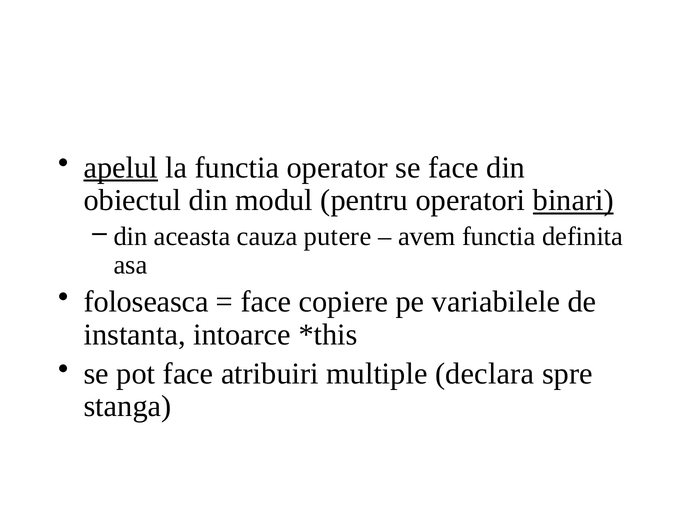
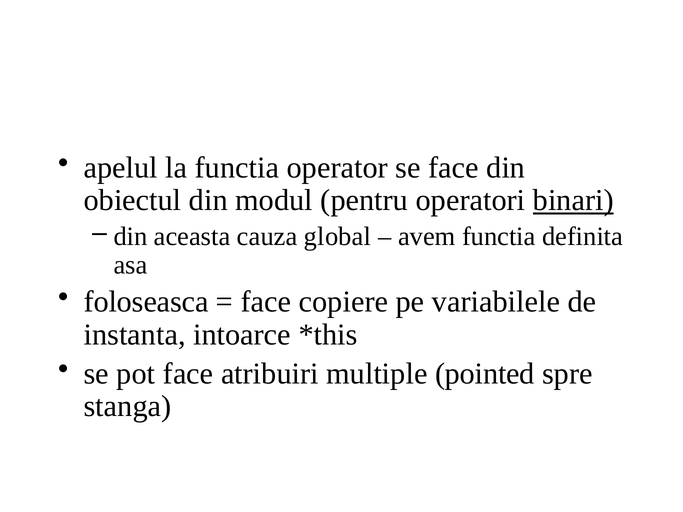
apelul underline: present -> none
putere: putere -> global
declara: declara -> pointed
